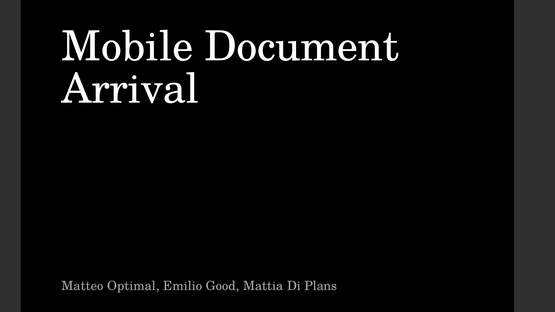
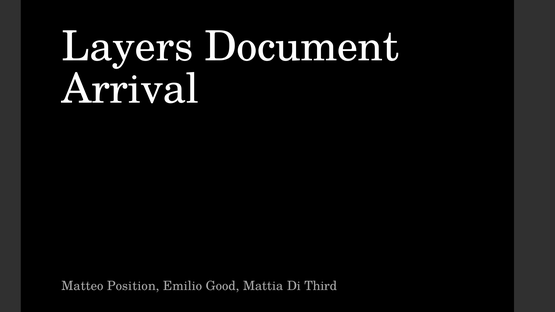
Mobile: Mobile -> Layers
Optimal: Optimal -> Position
Plans: Plans -> Third
